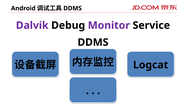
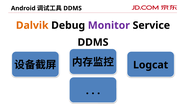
Dalvik colour: purple -> orange
